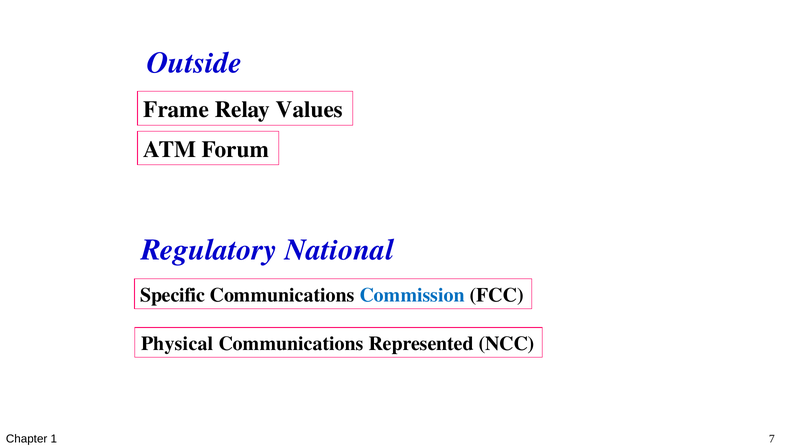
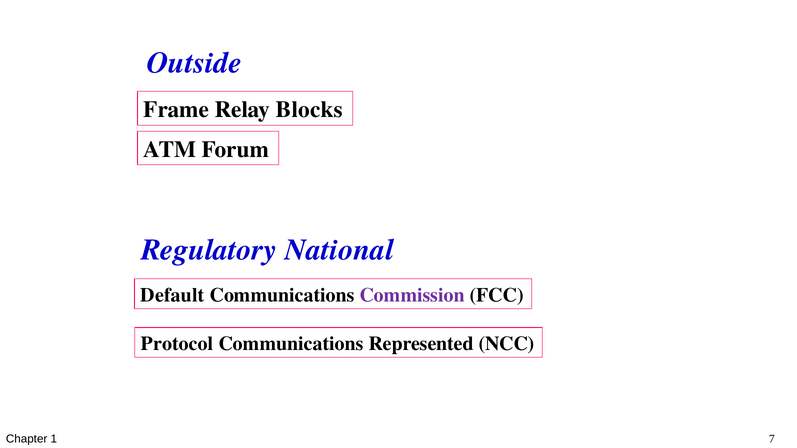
Values: Values -> Blocks
Specific: Specific -> Default
Commission colour: blue -> purple
Physical: Physical -> Protocol
